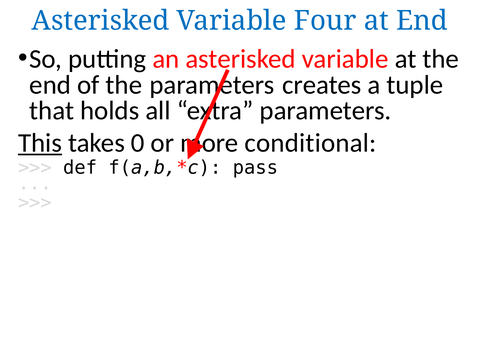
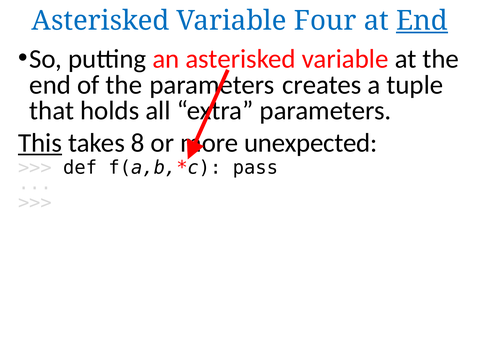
End at (422, 21) underline: none -> present
0: 0 -> 8
conditional: conditional -> unexpected
